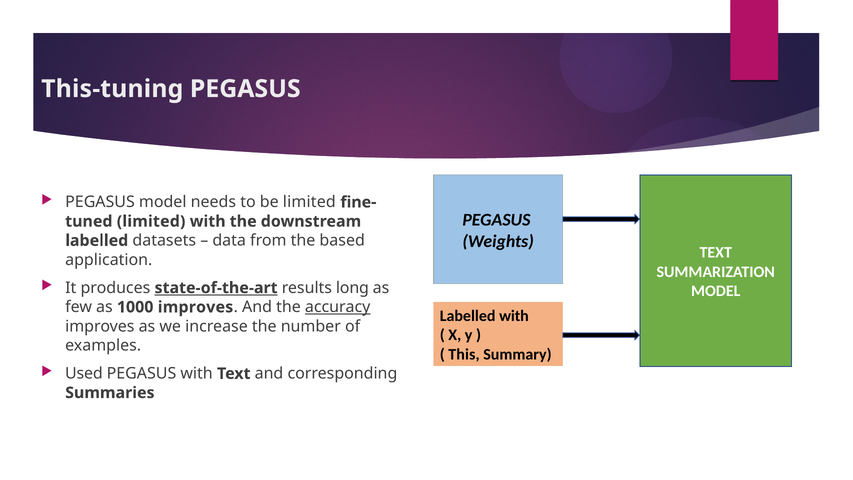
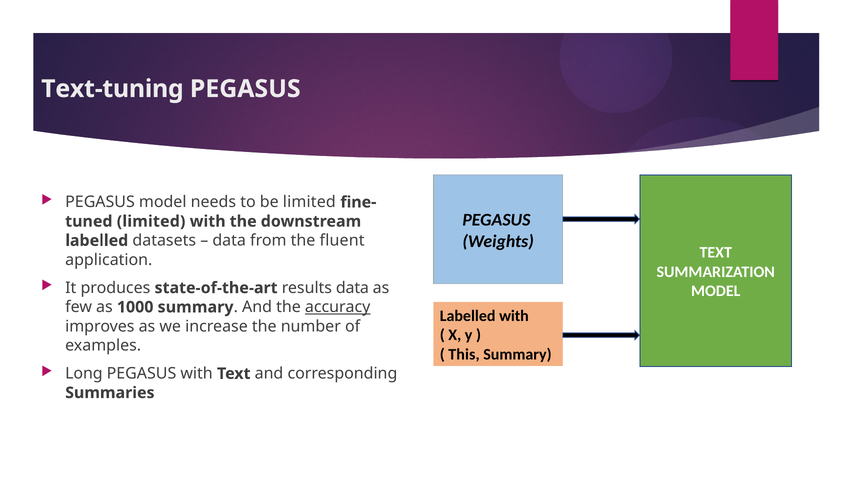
This-tuning: This-tuning -> Text-tuning
based: based -> fluent
state-of-the-art underline: present -> none
results long: long -> data
1000 improves: improves -> summary
Used: Used -> Long
